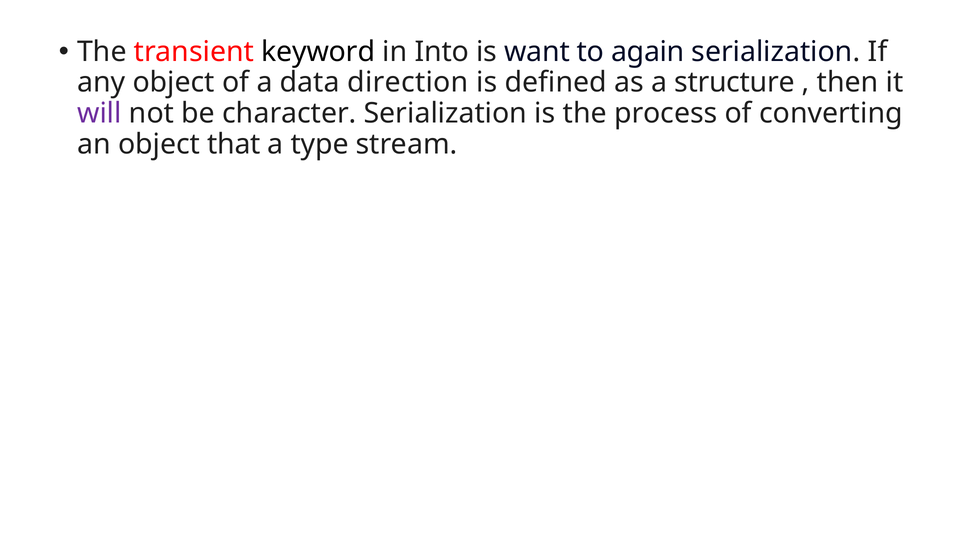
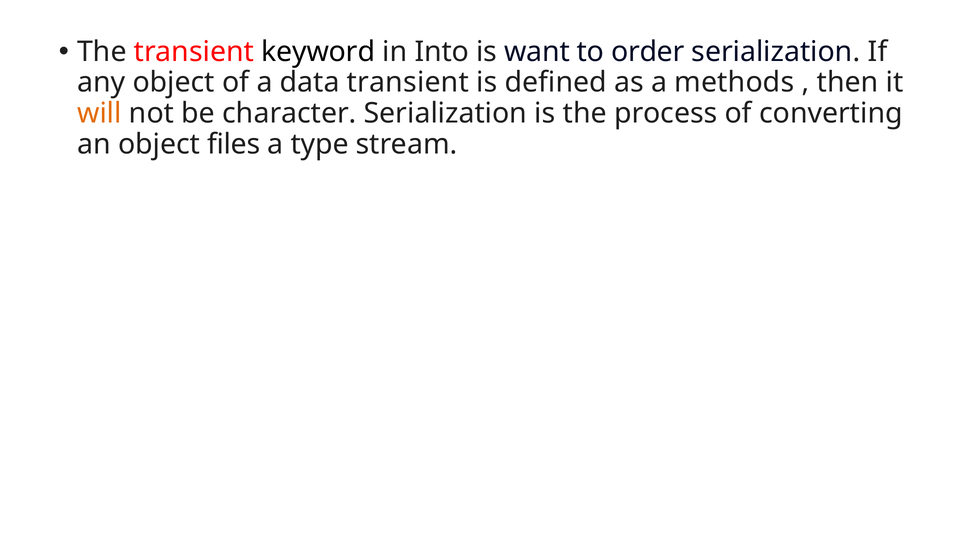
again: again -> order
data direction: direction -> transient
structure: structure -> methods
will colour: purple -> orange
that: that -> files
